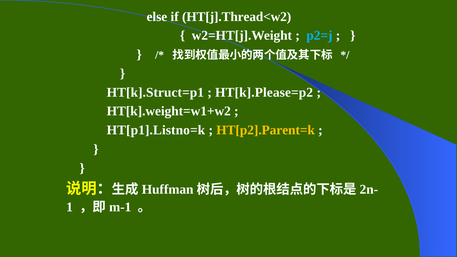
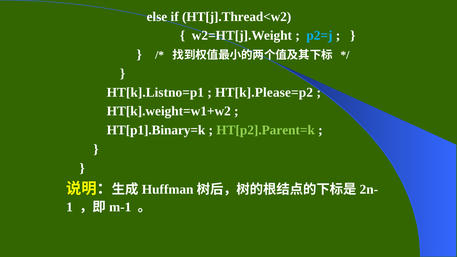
HT[k].Struct=p1: HT[k].Struct=p1 -> HT[k].Listno=p1
HT[p1].Listno=k: HT[p1].Listno=k -> HT[p1].Binary=k
HT[p2].Parent=k colour: yellow -> light green
